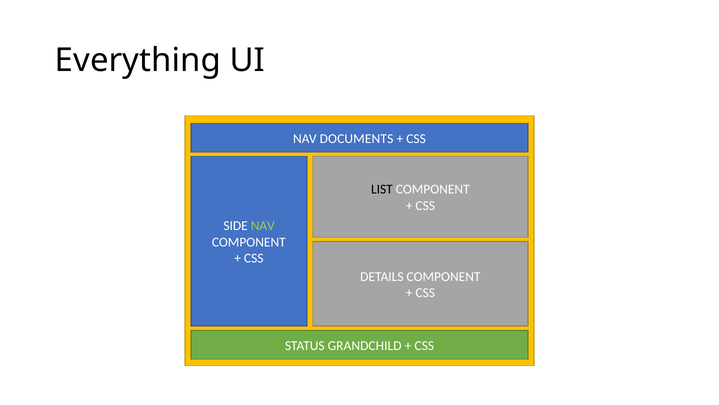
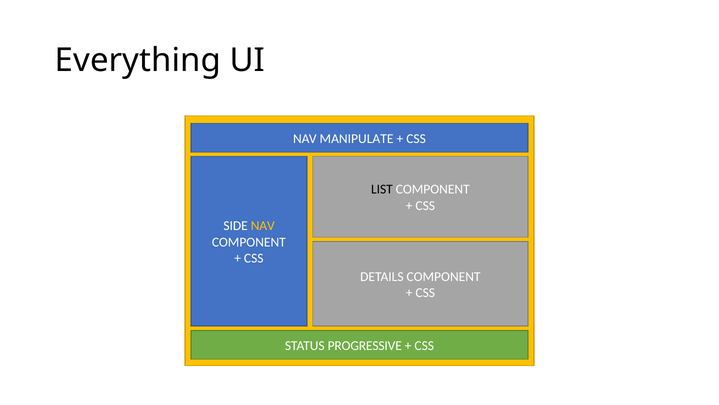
DOCUMENTS: DOCUMENTS -> MANIPULATE
NAV at (263, 226) colour: light green -> yellow
GRANDCHILD: GRANDCHILD -> PROGRESSIVE
